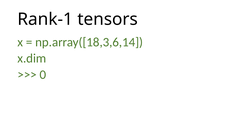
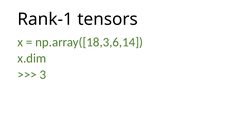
0: 0 -> 3
